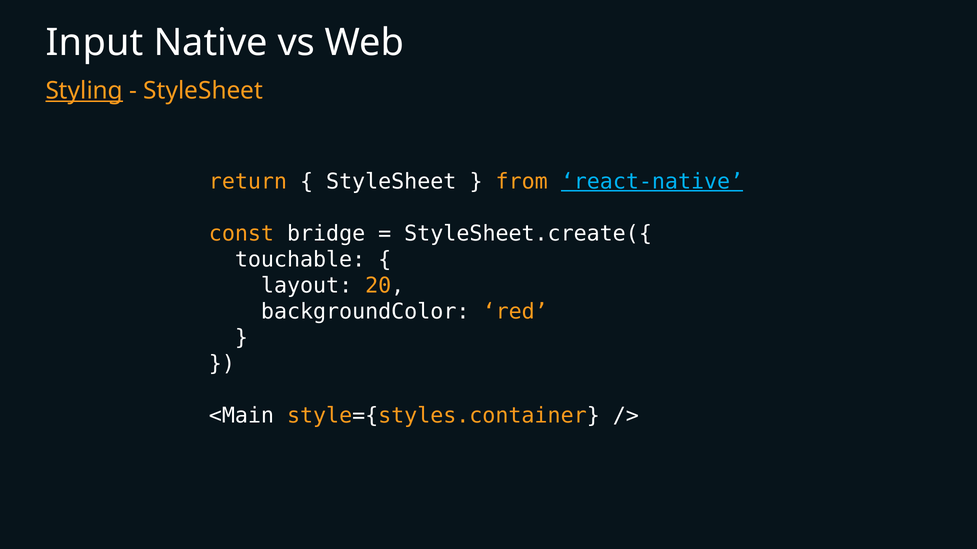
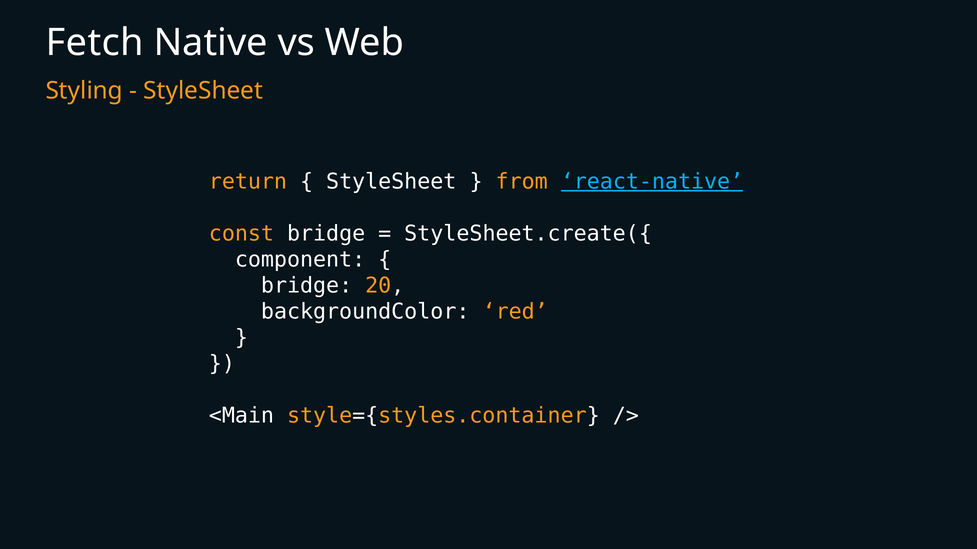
Input: Input -> Fetch
Styling underline: present -> none
touchable: touchable -> component
layout at (307, 286): layout -> bridge
